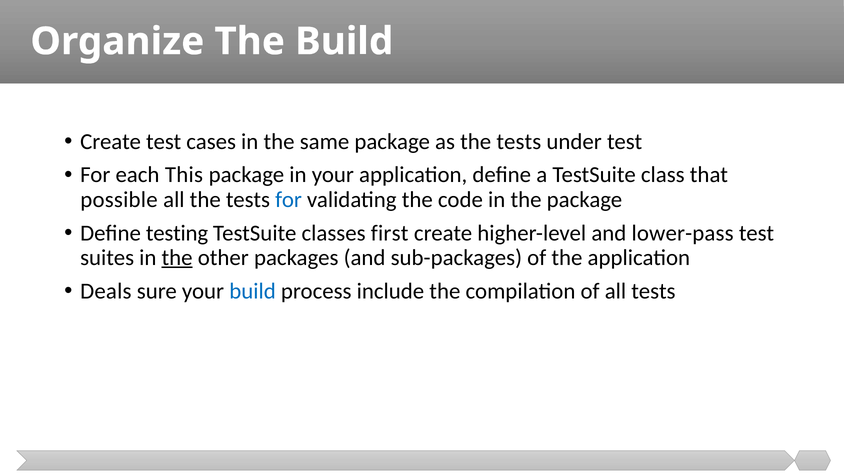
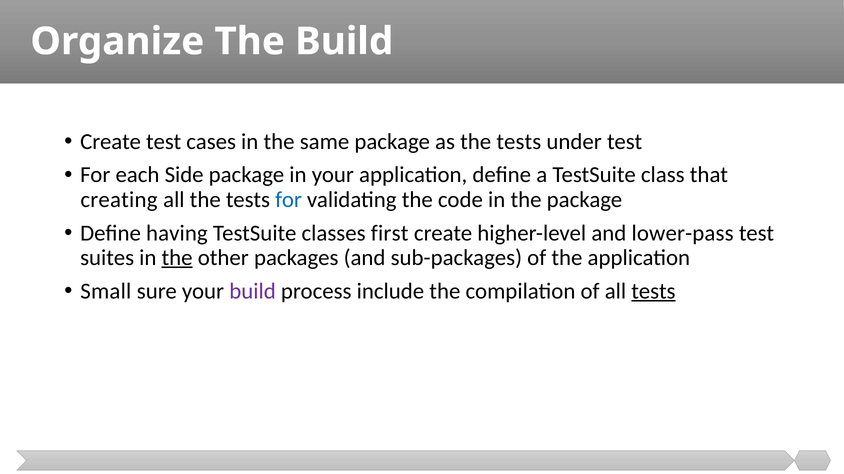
This: This -> Side
possible: possible -> creating
testing: testing -> having
Deals: Deals -> Small
build at (253, 291) colour: blue -> purple
tests at (653, 291) underline: none -> present
